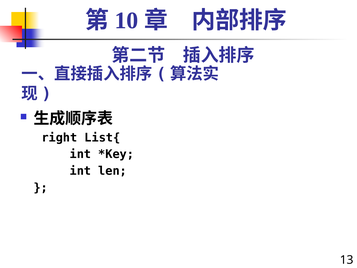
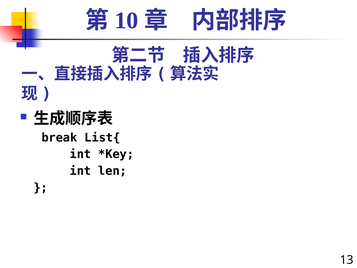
right: right -> break
